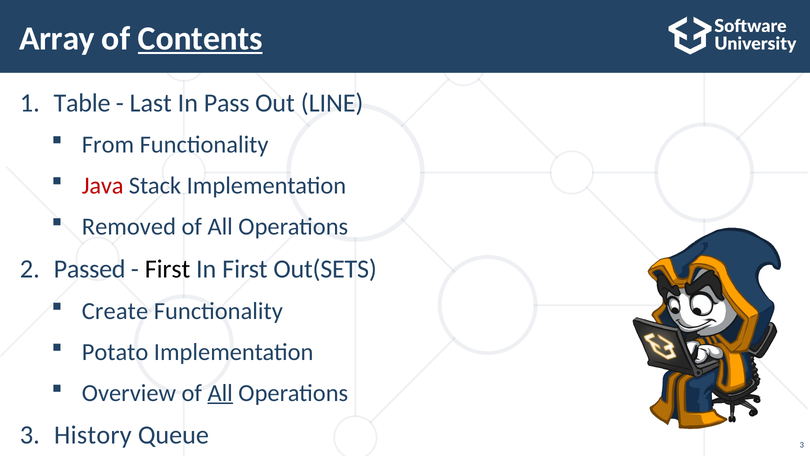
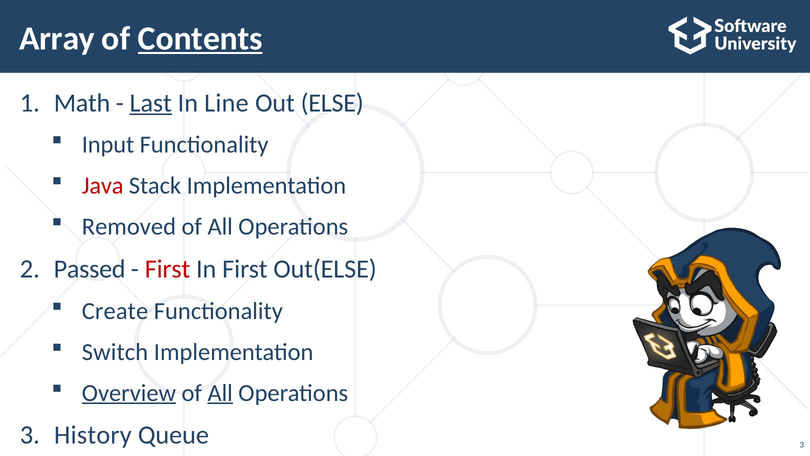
Table: Table -> Math
Last underline: none -> present
Pass: Pass -> Line
LINE: LINE -> ELSE
From: From -> Input
First at (168, 269) colour: black -> red
Out(SETS: Out(SETS -> Out(ELSE
Potato: Potato -> Switch
Overview underline: none -> present
